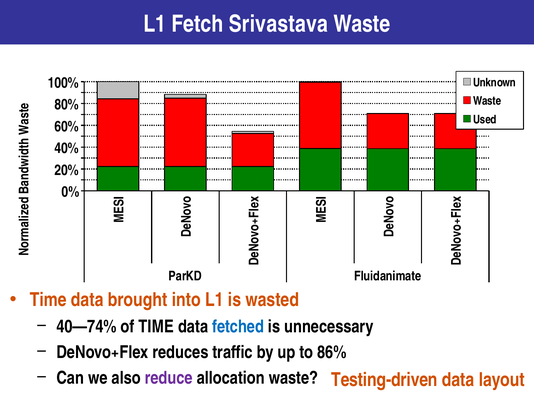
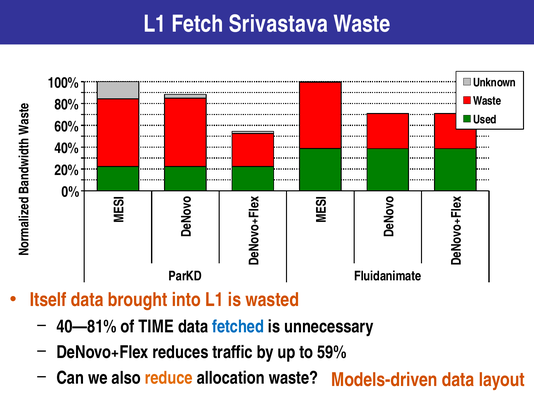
Time at (48, 300): Time -> Itself
40—74%: 40—74% -> 40—81%
86%: 86% -> 59%
reduce colour: purple -> orange
Testing-driven: Testing-driven -> Models-driven
